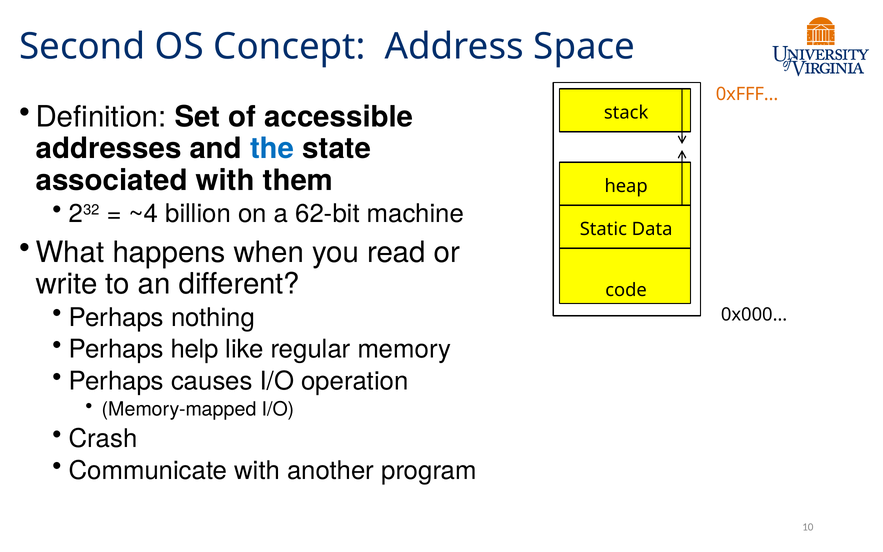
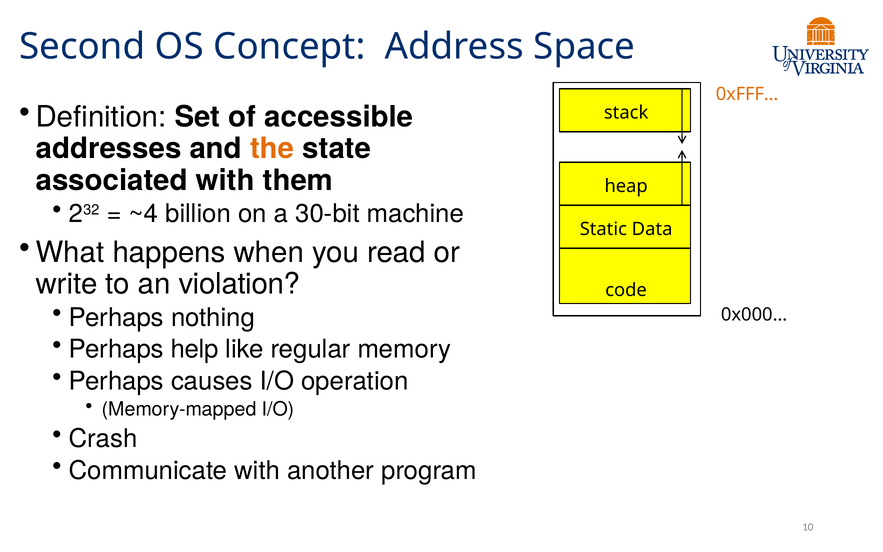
the colour: blue -> orange
62-bit: 62-bit -> 30-bit
different: different -> violation
